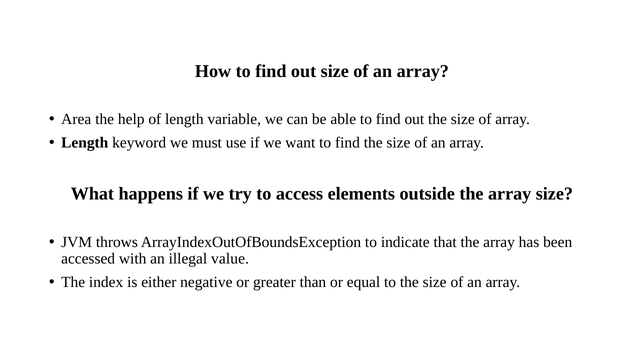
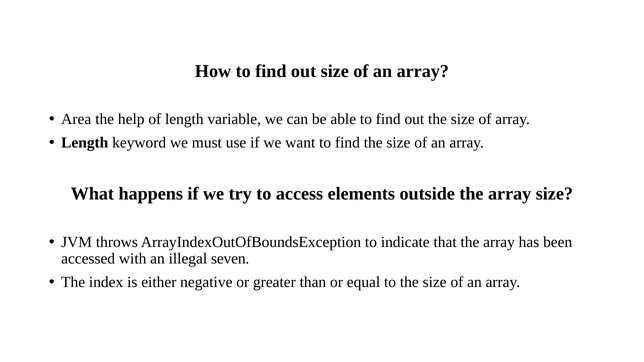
value: value -> seven
